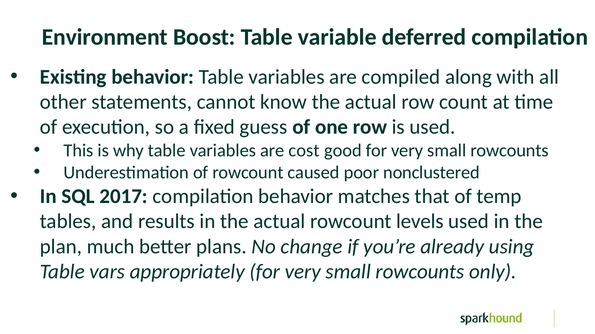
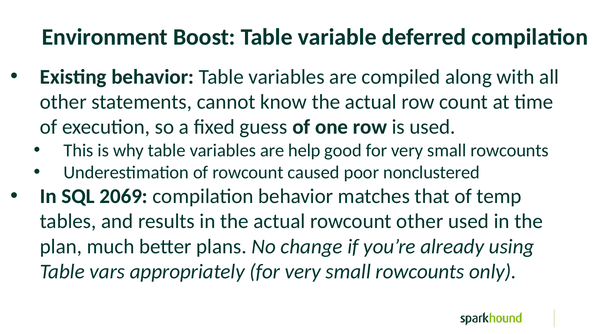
cost: cost -> help
2017: 2017 -> 2069
rowcount levels: levels -> other
